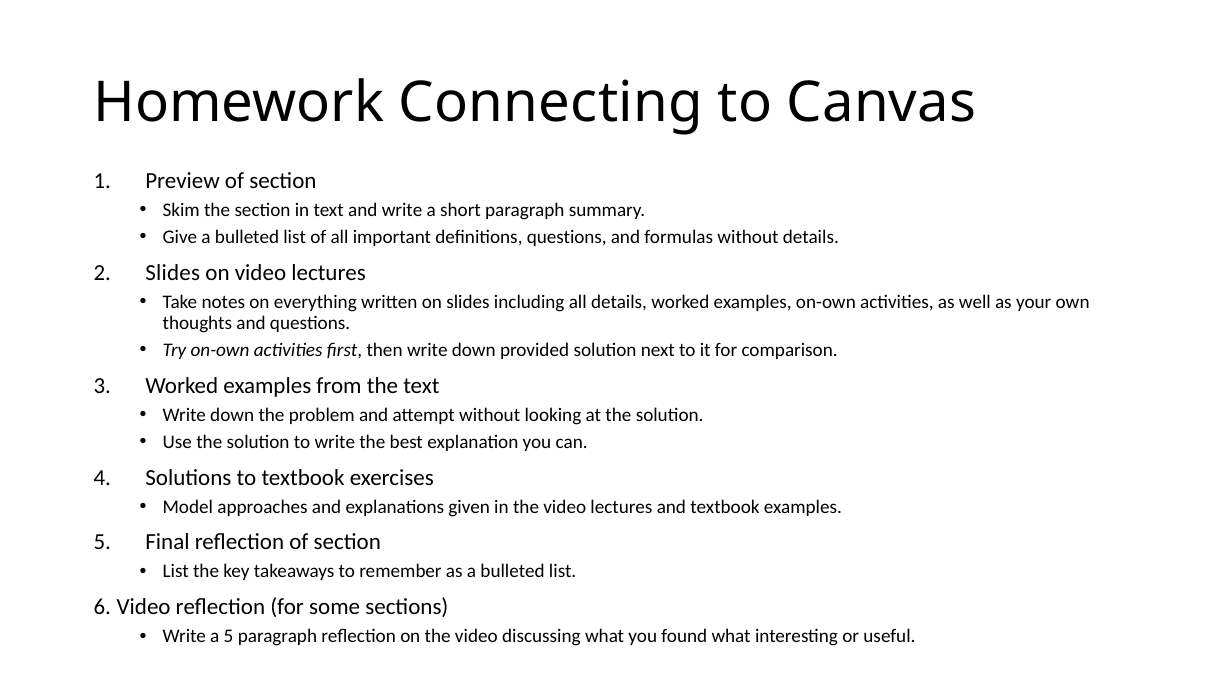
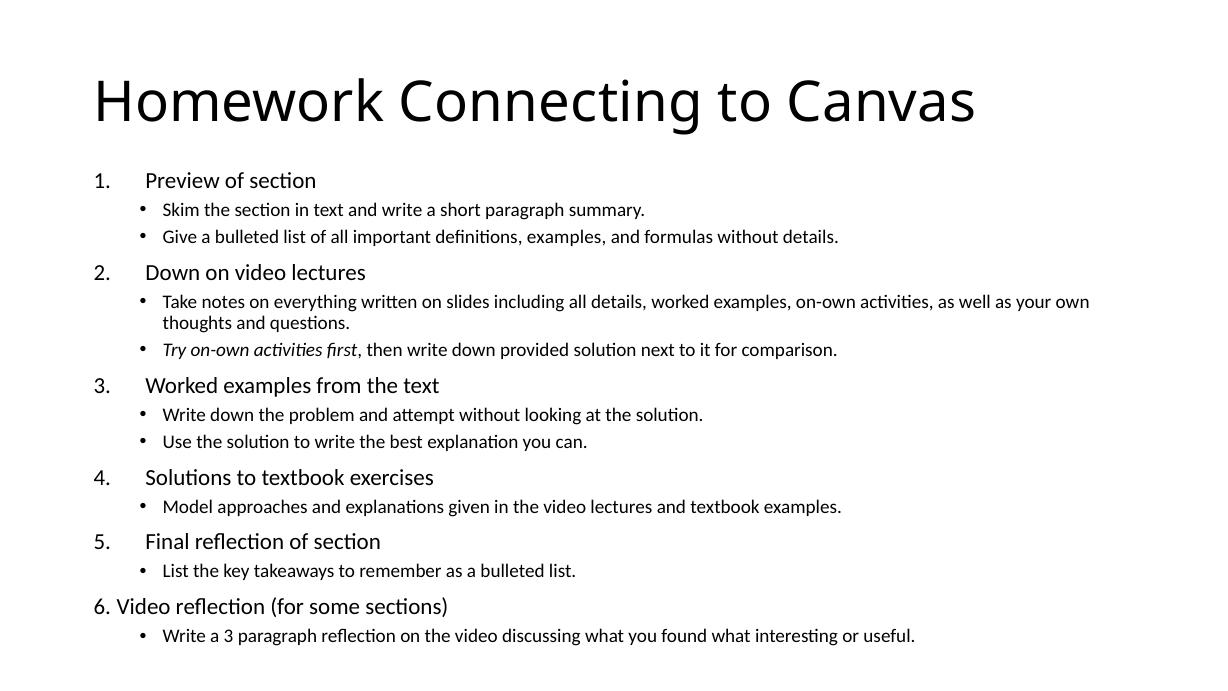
definitions questions: questions -> examples
Slides at (173, 273): Slides -> Down
a 5: 5 -> 3
